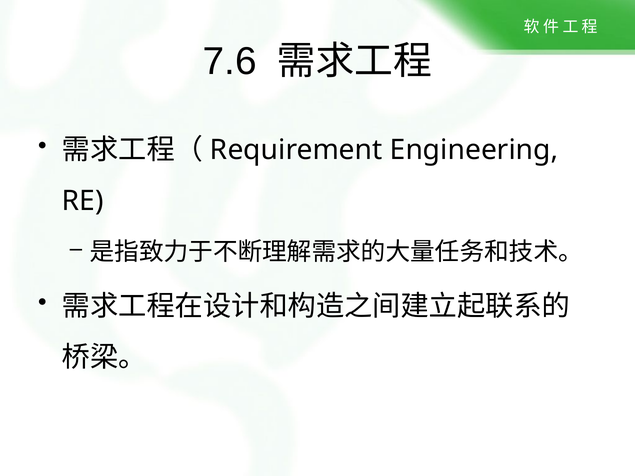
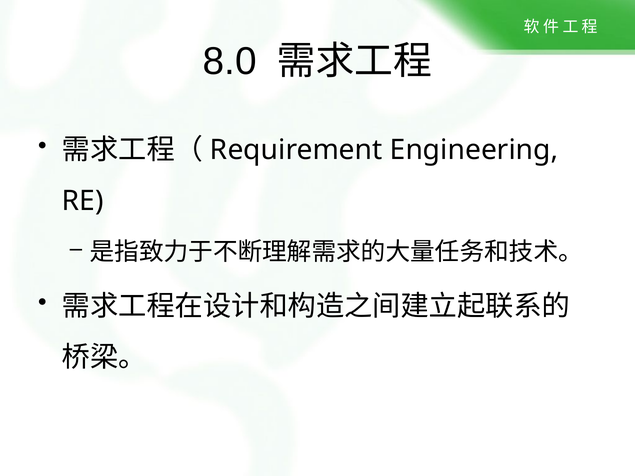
7.6: 7.6 -> 8.0
